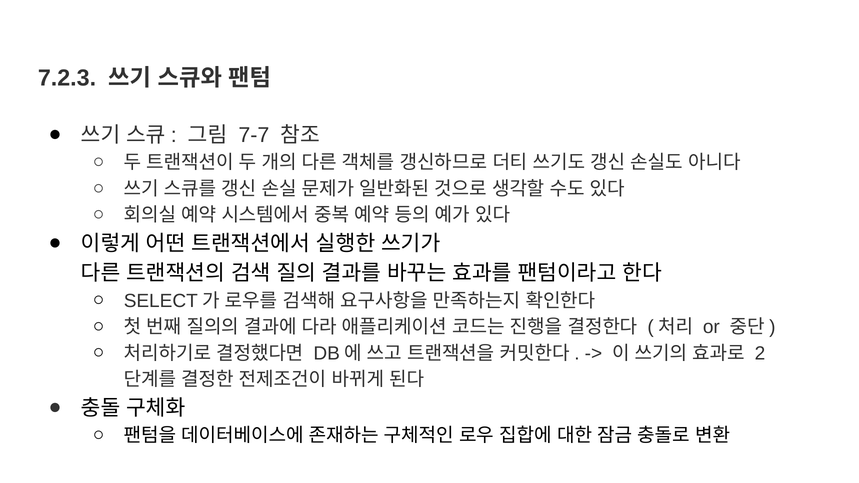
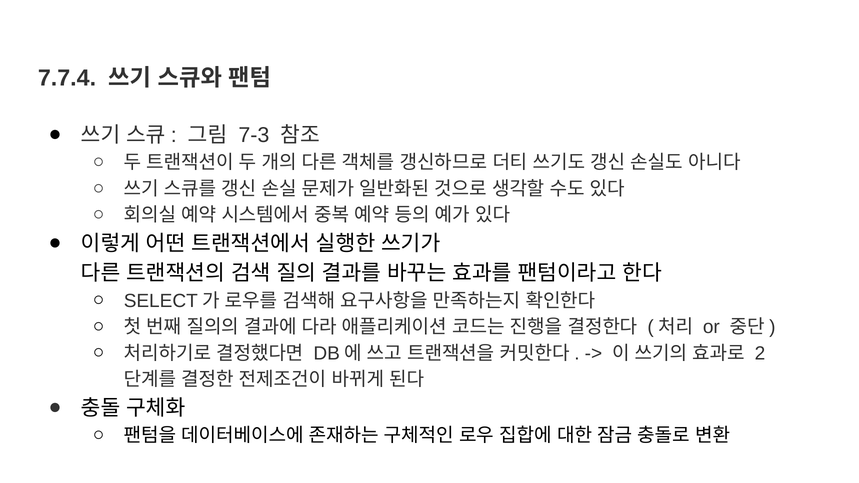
7.2.3: 7.2.3 -> 7.7.4
7-7: 7-7 -> 7-3
